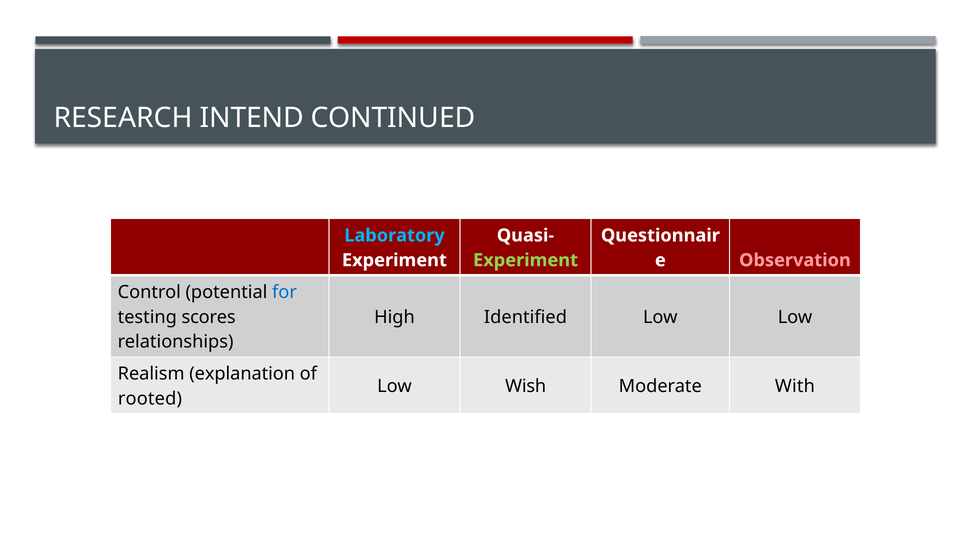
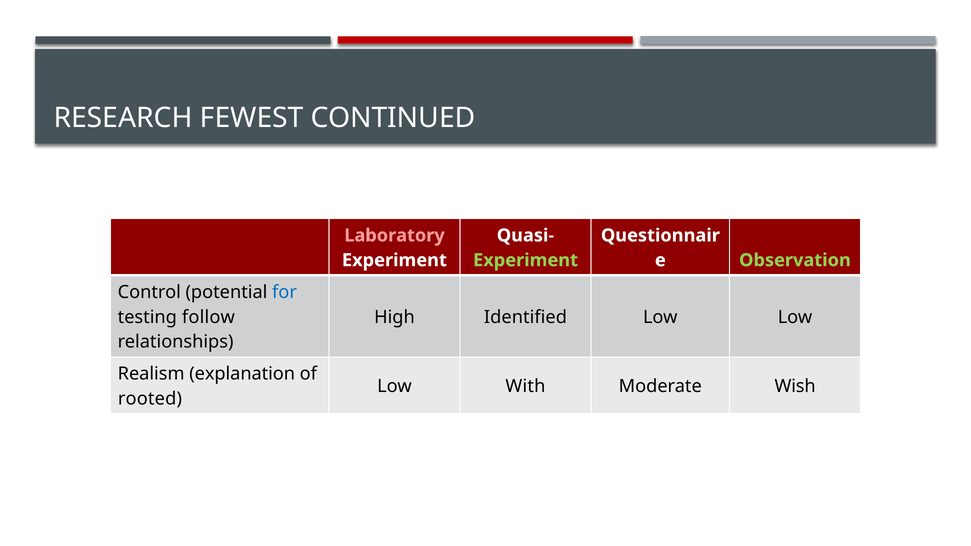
INTEND: INTEND -> FEWEST
Laboratory colour: light blue -> pink
Observation colour: pink -> light green
scores: scores -> follow
Wish: Wish -> With
With: With -> Wish
